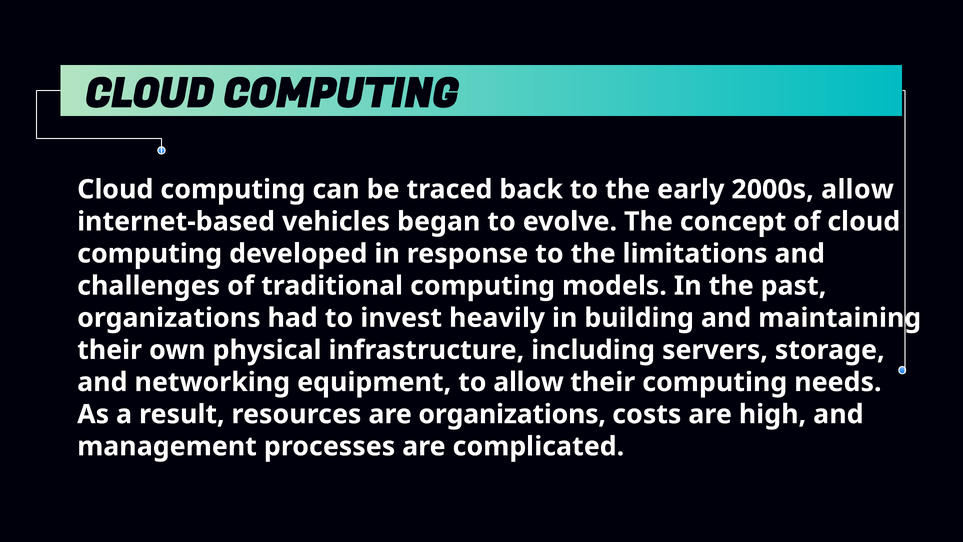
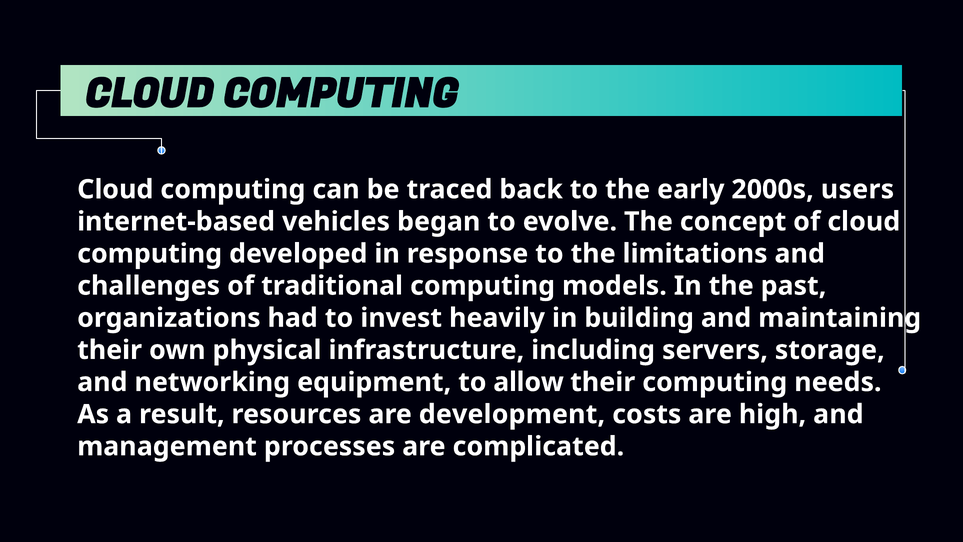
2000s allow: allow -> users
are organizations: organizations -> development
